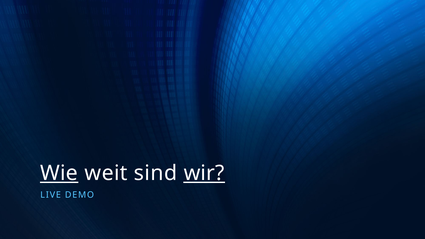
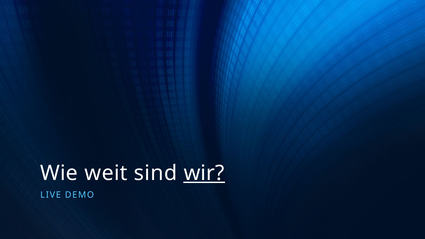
Wie underline: present -> none
